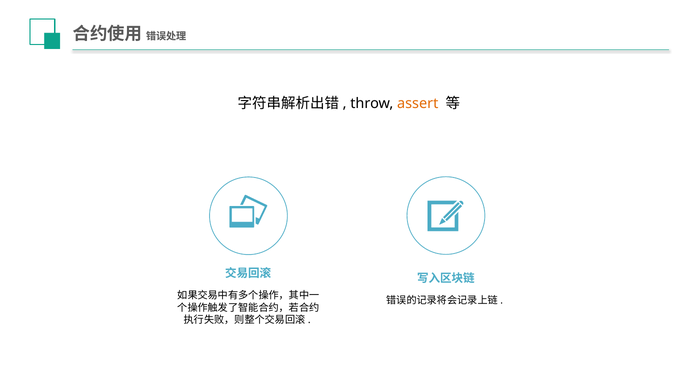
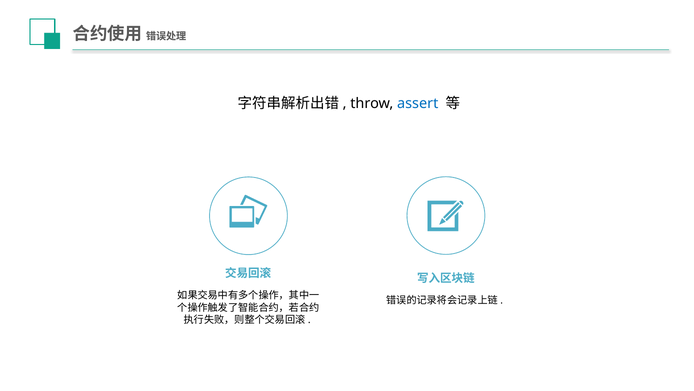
assert colour: orange -> blue
